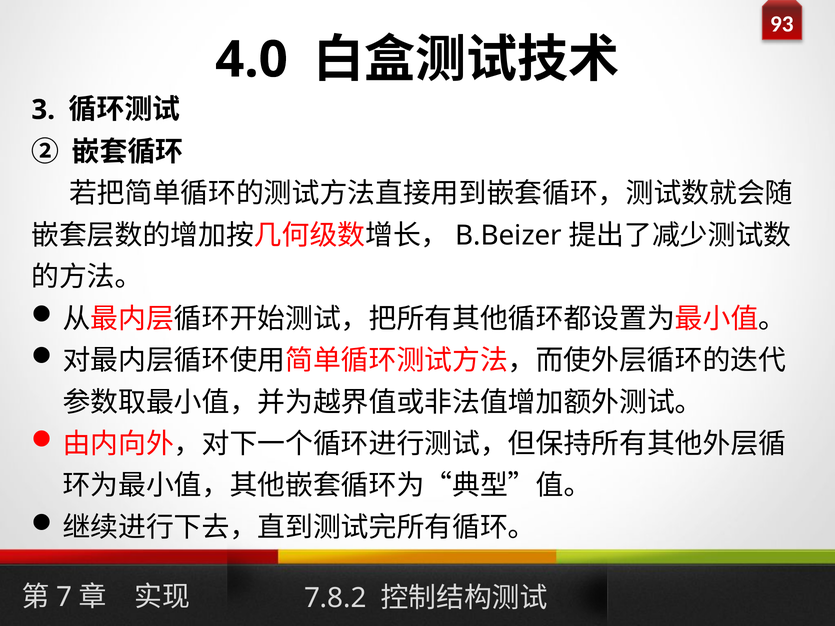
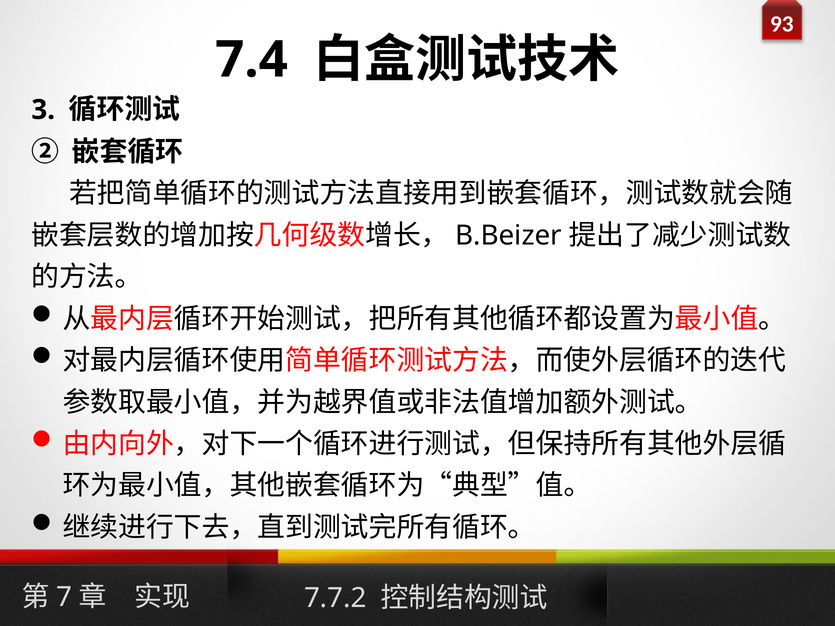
4.0: 4.0 -> 7.4
7.8.2: 7.8.2 -> 7.7.2
